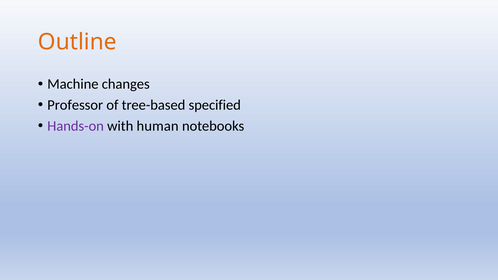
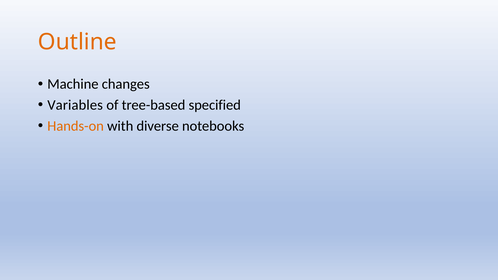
Professor: Professor -> Variables
Hands-on colour: purple -> orange
human: human -> diverse
